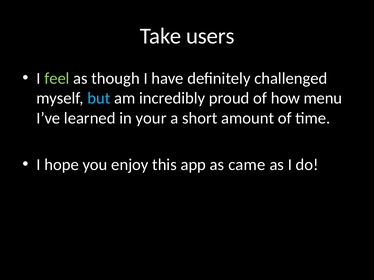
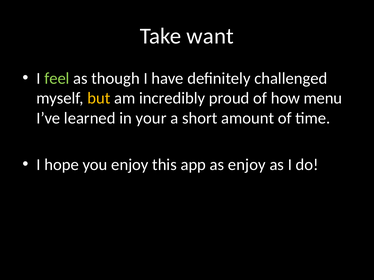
users: users -> want
but colour: light blue -> yellow
as came: came -> enjoy
